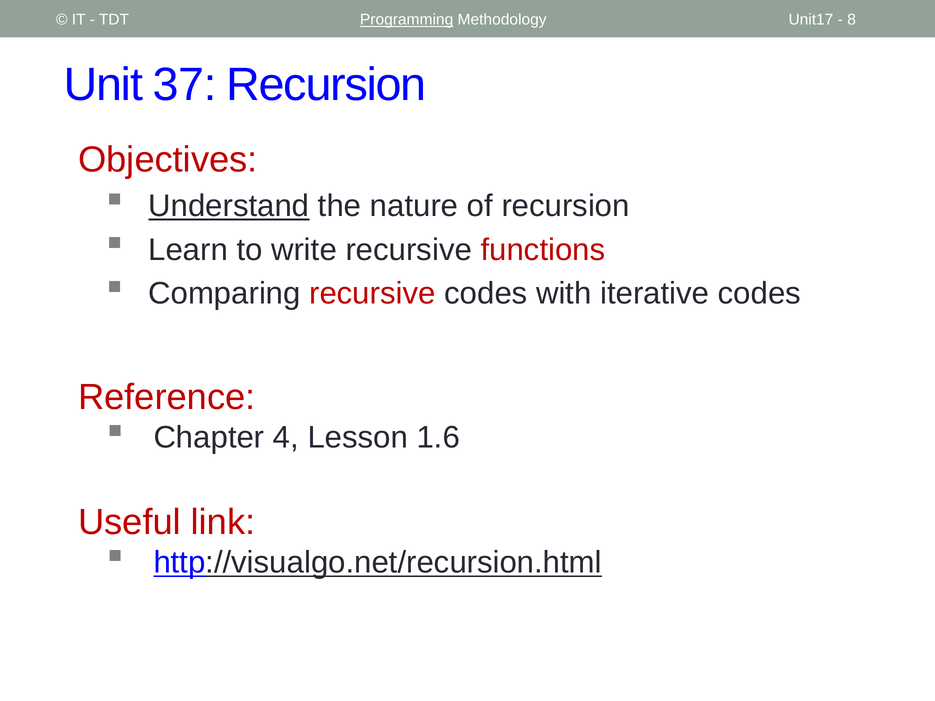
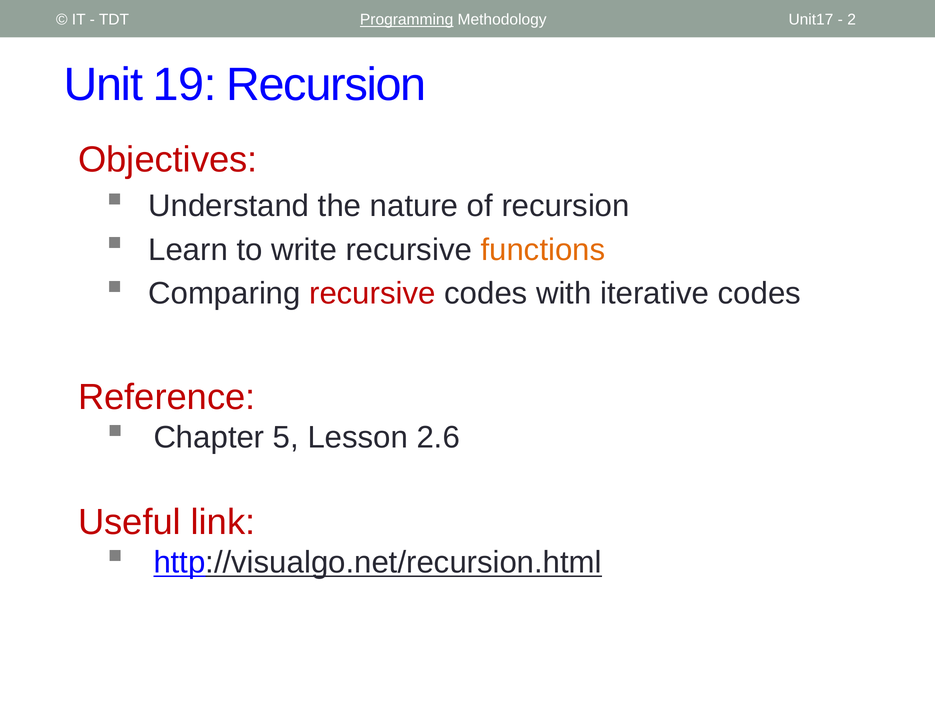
8: 8 -> 2
37: 37 -> 19
Understand underline: present -> none
functions colour: red -> orange
4: 4 -> 5
1.6: 1.6 -> 2.6
